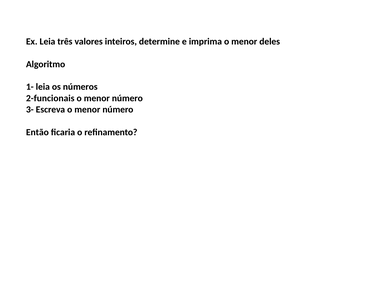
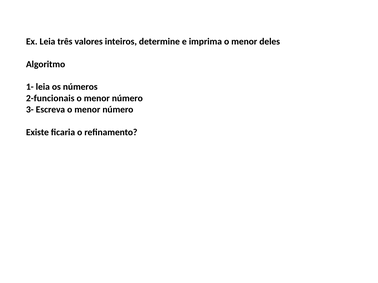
Então: Então -> Existe
